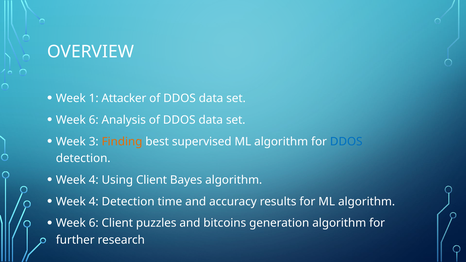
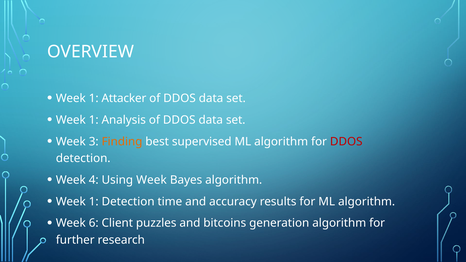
6 at (94, 120): 6 -> 1
DDOS at (346, 142) colour: blue -> red
Using Client: Client -> Week
4 at (94, 202): 4 -> 1
